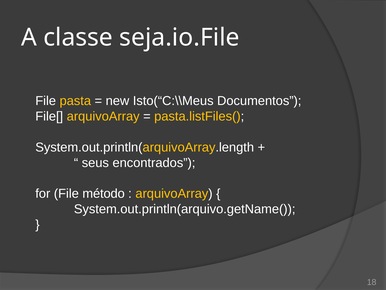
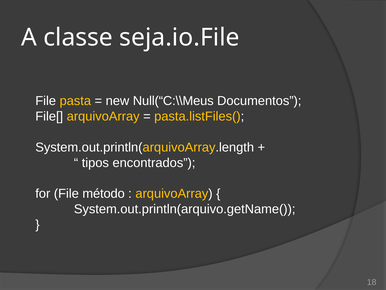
Isto(“C:\\Meus: Isto(“C:\\Meus -> Null(“C:\\Meus
seus: seus -> tipos
